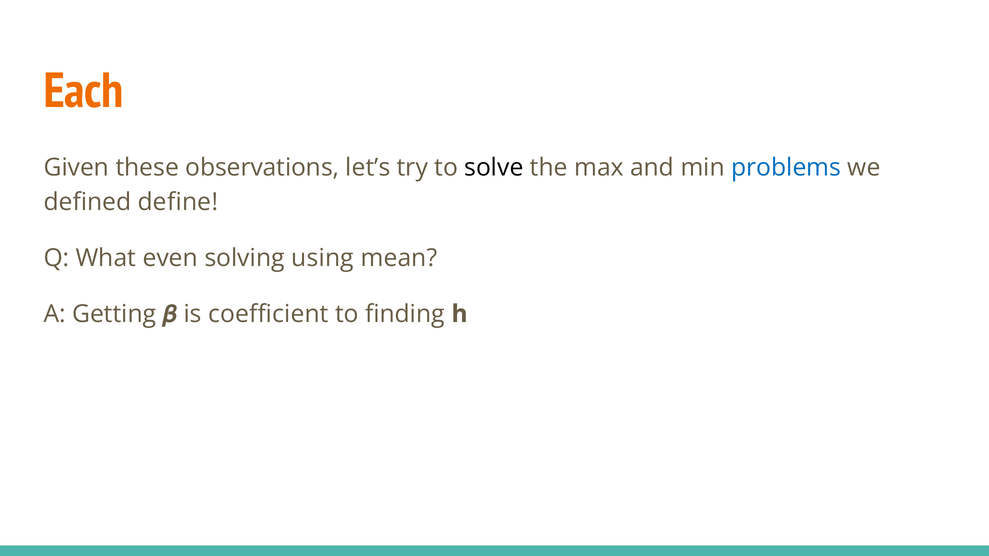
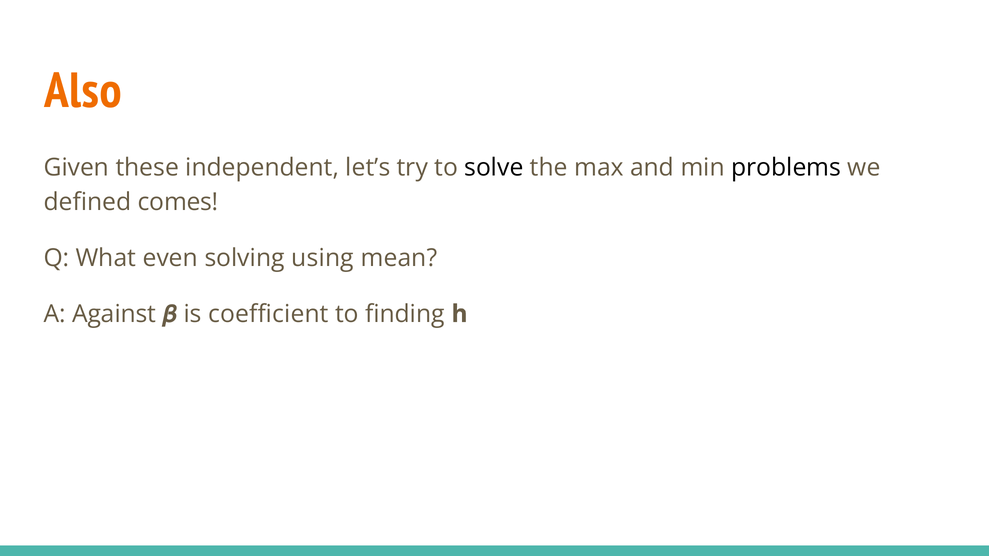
Each: Each -> Also
observations: observations -> independent
problems colour: blue -> black
define: define -> comes
Getting: Getting -> Against
